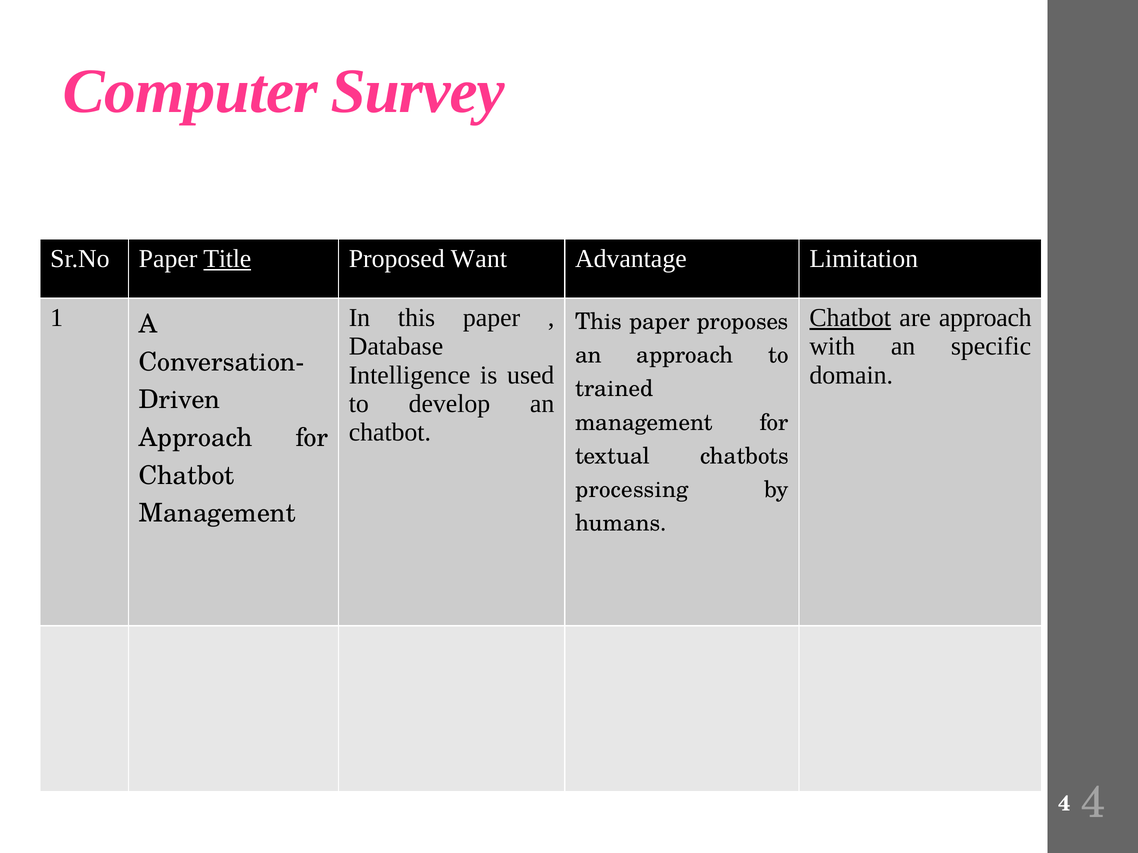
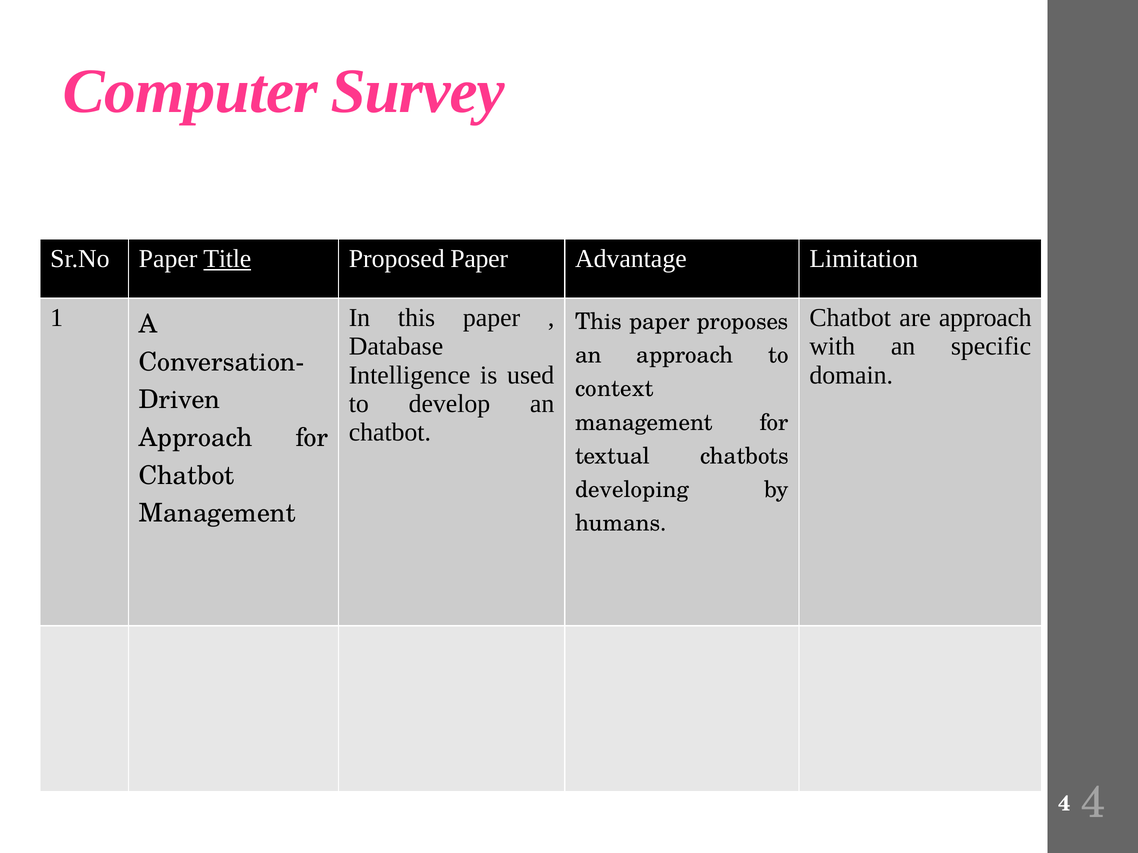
Proposed Want: Want -> Paper
Chatbot at (850, 318) underline: present -> none
trained: trained -> context
processing: processing -> developing
